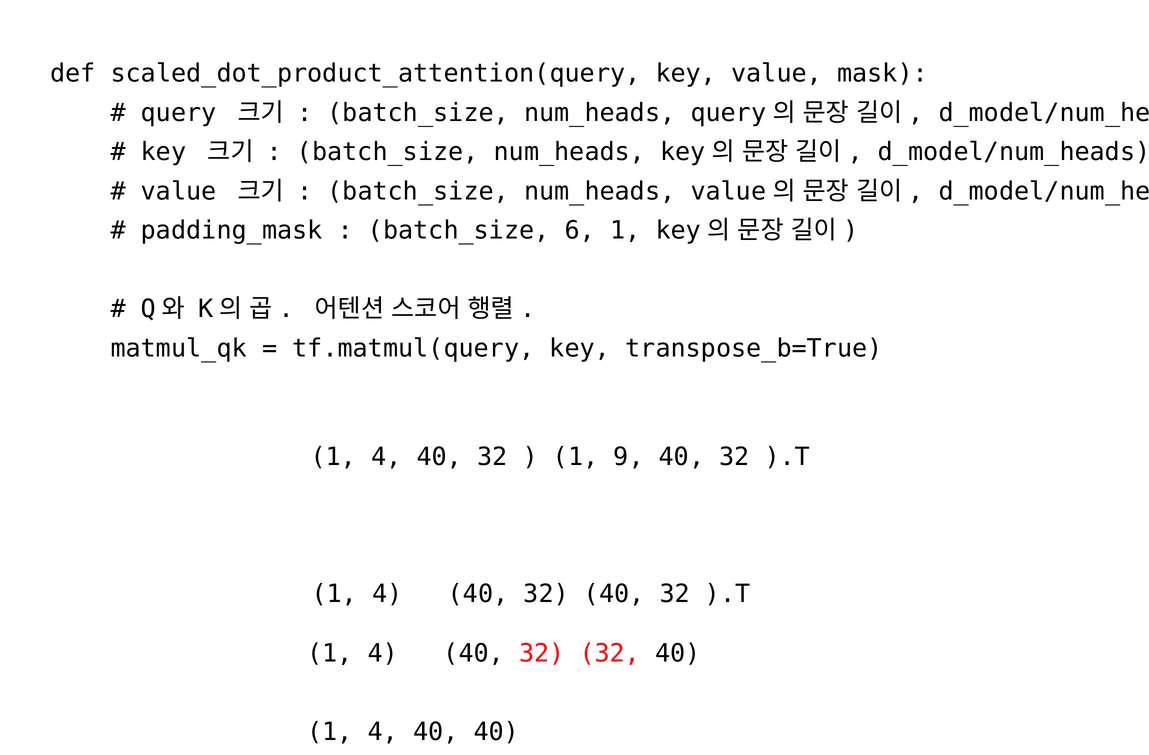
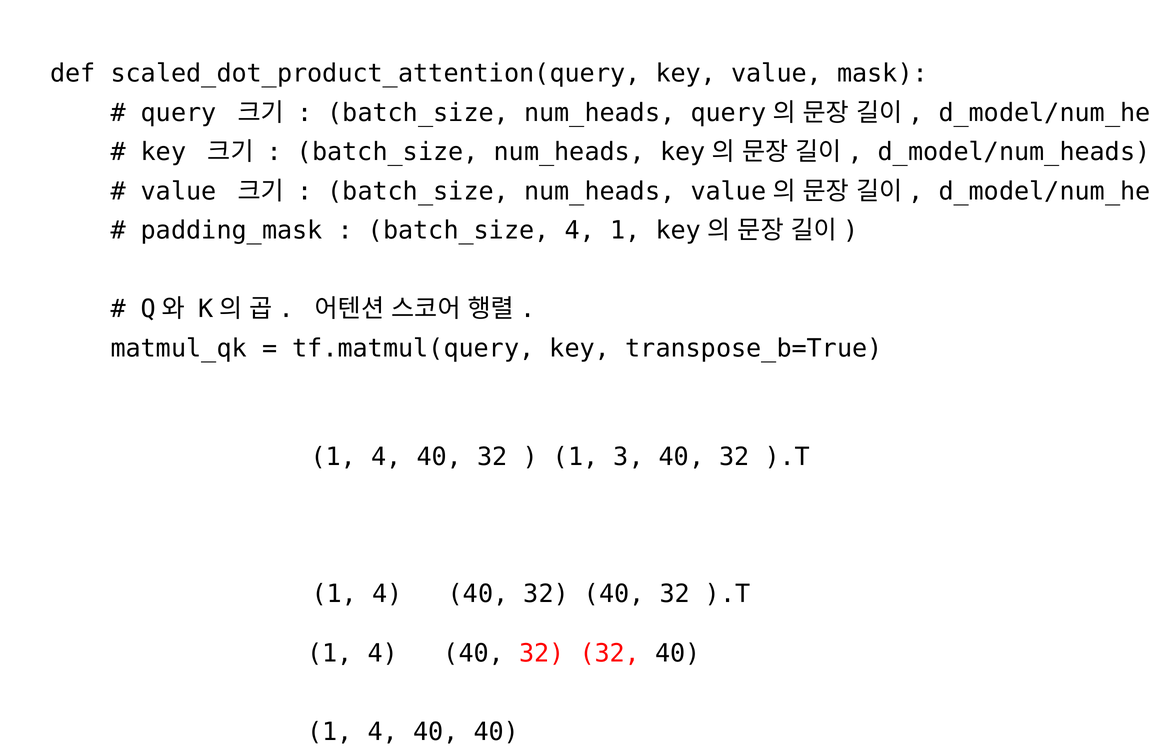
batch_size 6: 6 -> 4
9: 9 -> 3
